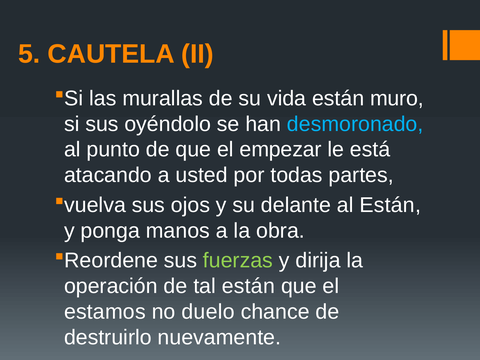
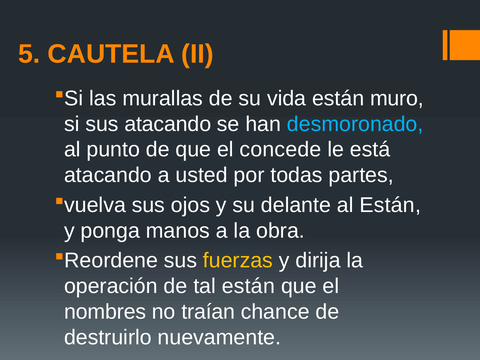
sus oyéndolo: oyéndolo -> atacando
empezar: empezar -> concede
fuerzas colour: light green -> yellow
estamos: estamos -> nombres
duelo: duelo -> traían
